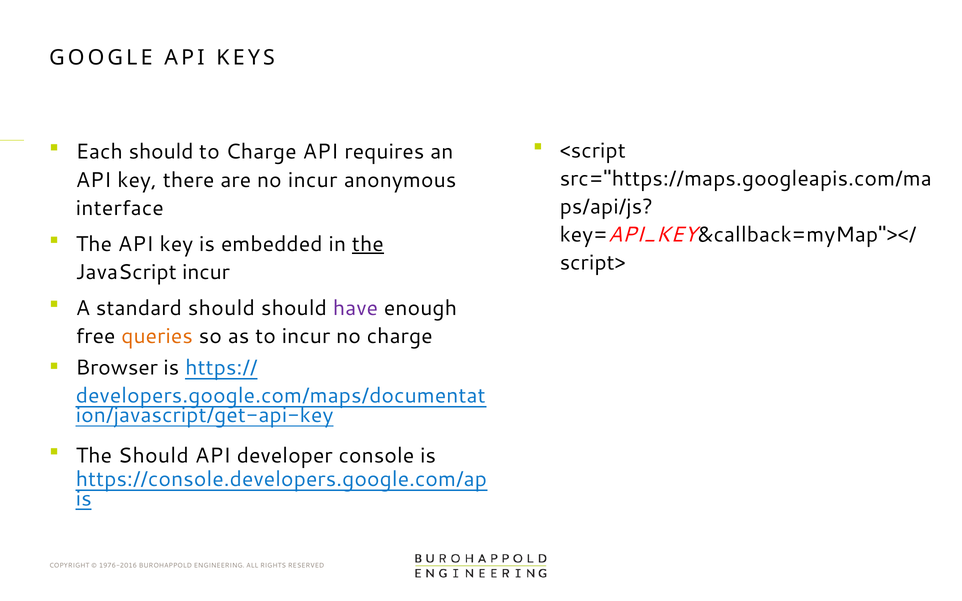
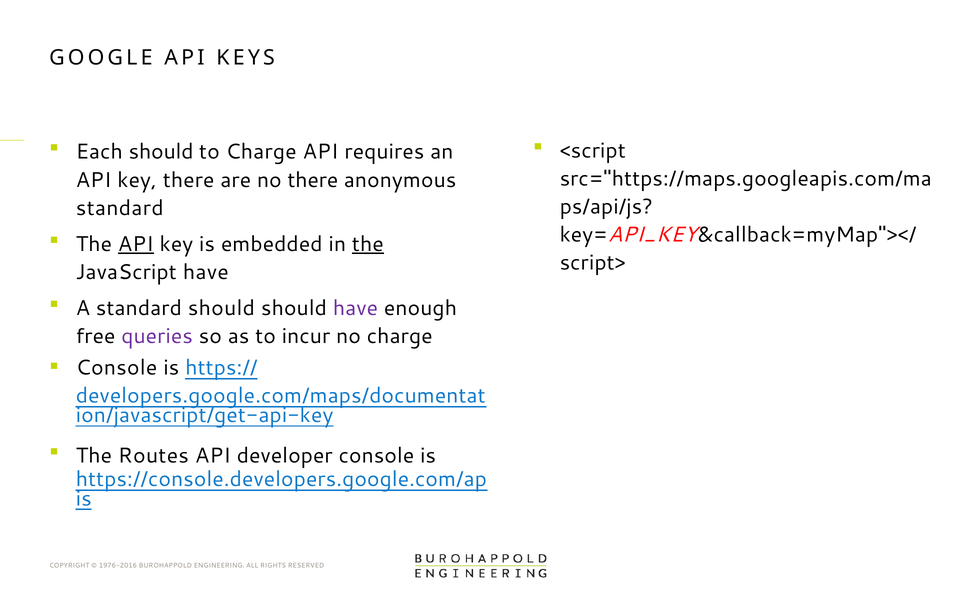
no incur: incur -> there
interface at (120, 208): interface -> standard
API at (136, 244) underline: none -> present
JavaScript incur: incur -> have
queries colour: orange -> purple
Browser at (117, 368): Browser -> Console
The Should: Should -> Routes
